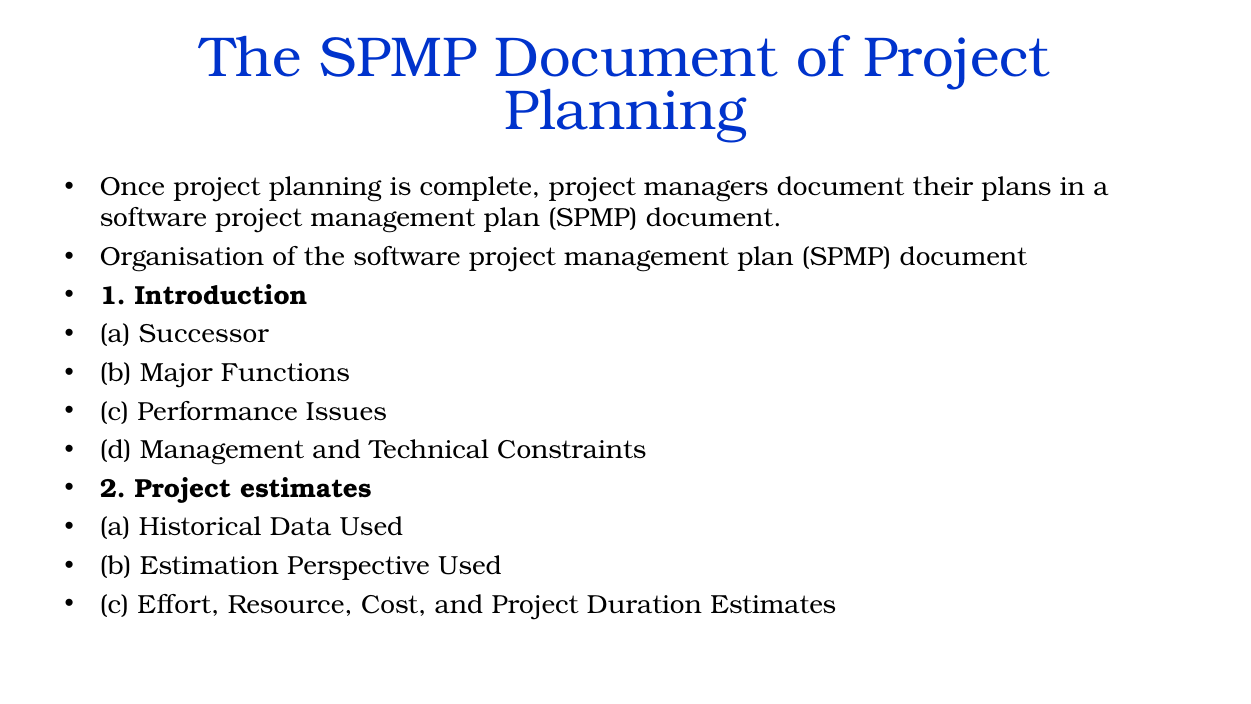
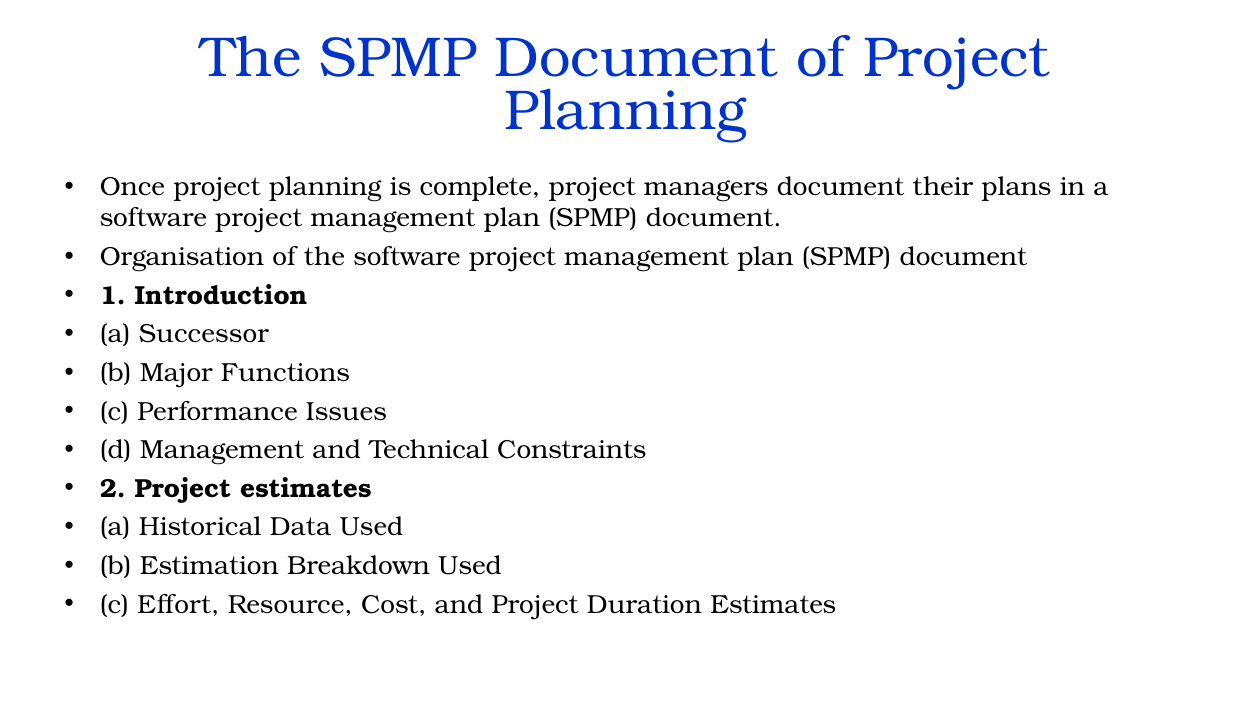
Perspective: Perspective -> Breakdown
